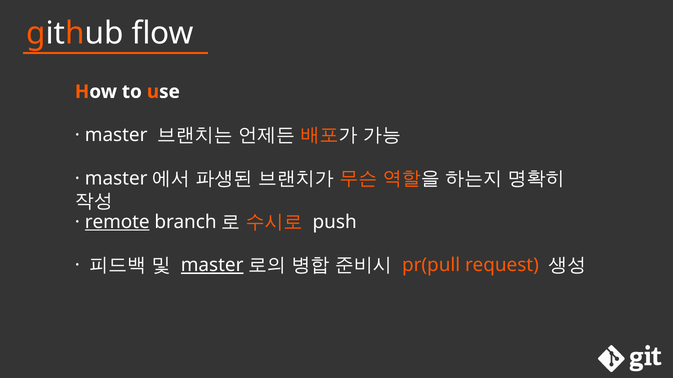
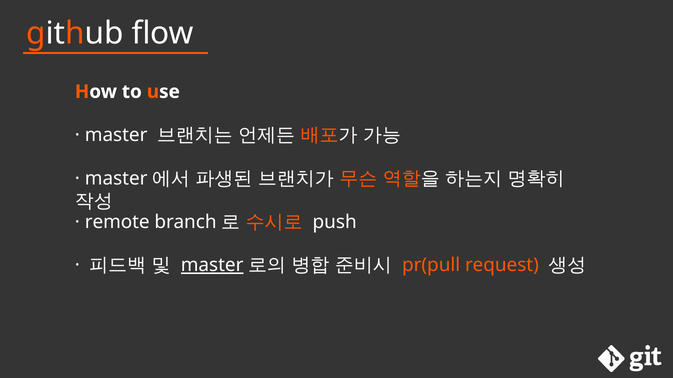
remote underline: present -> none
